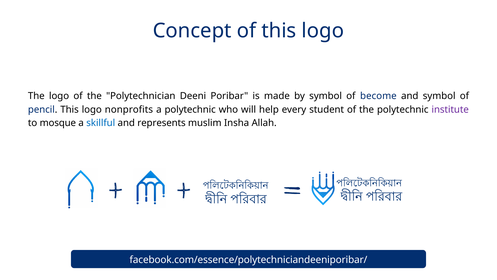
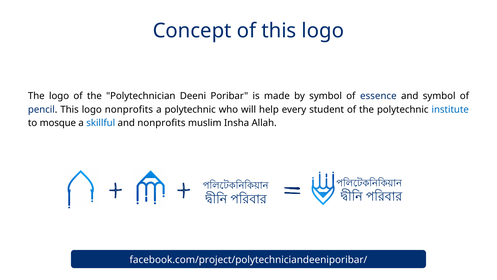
become: become -> essence
institute colour: purple -> blue
and represents: represents -> nonprofits
facebook.com/essence/polytechniciandeeniporibar/: facebook.com/essence/polytechniciandeeniporibar/ -> facebook.com/project/polytechniciandeeniporibar/
